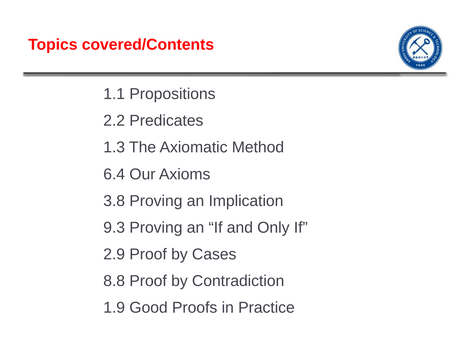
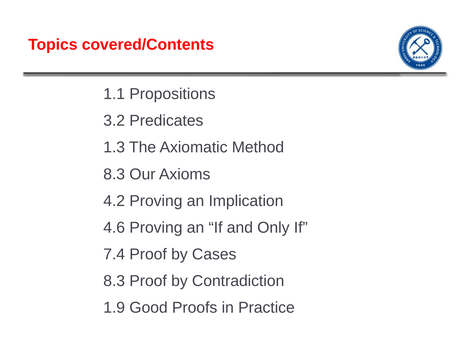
2.2: 2.2 -> 3.2
6.4 at (114, 174): 6.4 -> 8.3
3.8: 3.8 -> 4.2
9.3: 9.3 -> 4.6
2.9: 2.9 -> 7.4
8.8 at (114, 280): 8.8 -> 8.3
